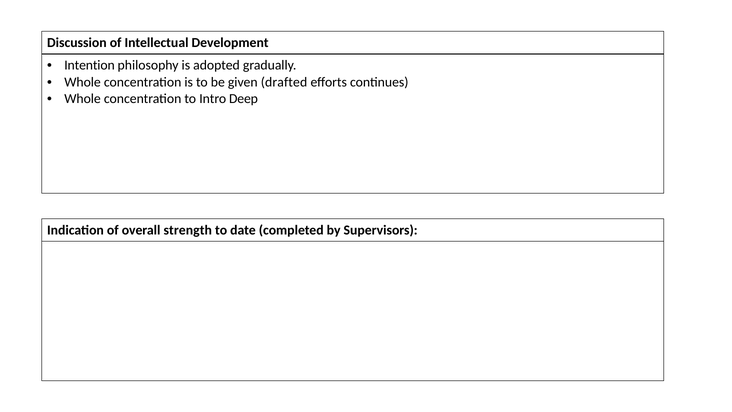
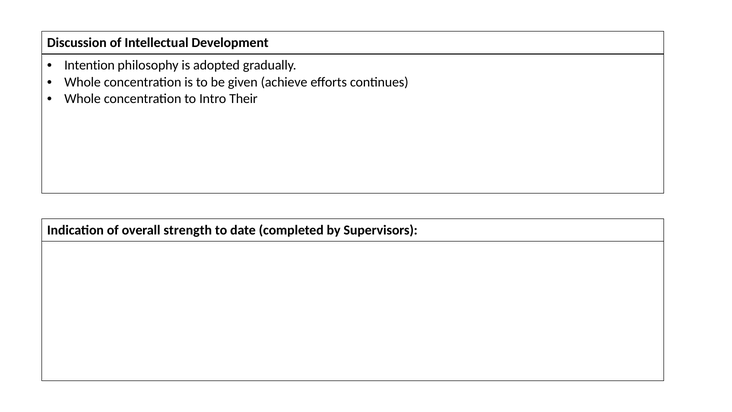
drafted: drafted -> achieve
Deep: Deep -> Their
